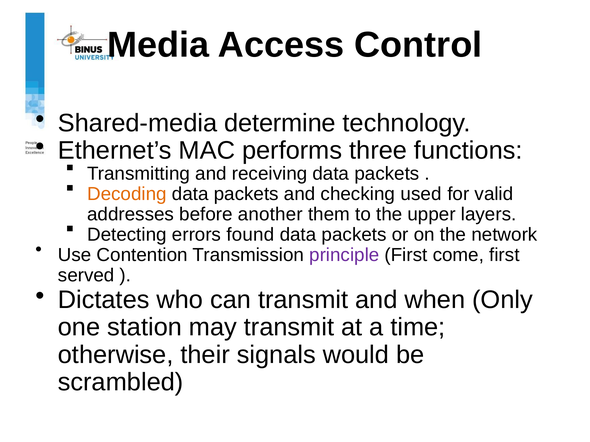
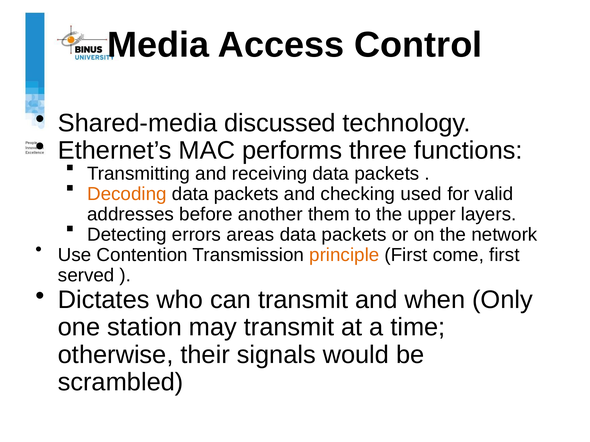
determine: determine -> discussed
found: found -> areas
principle colour: purple -> orange
